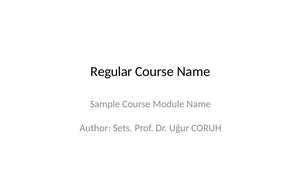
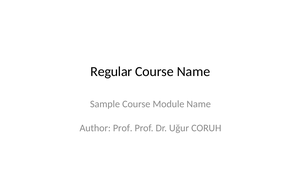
Author Sets: Sets -> Prof
